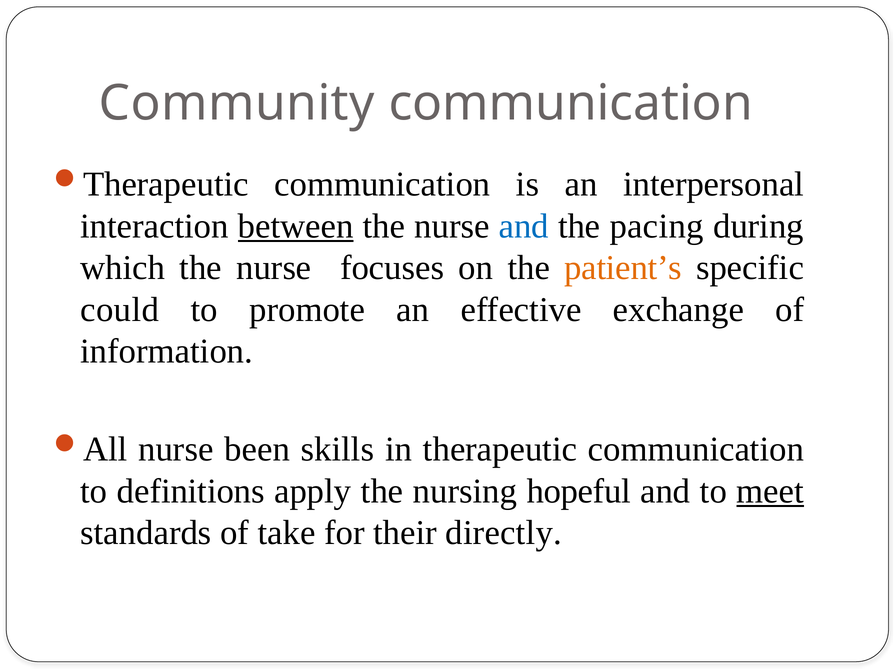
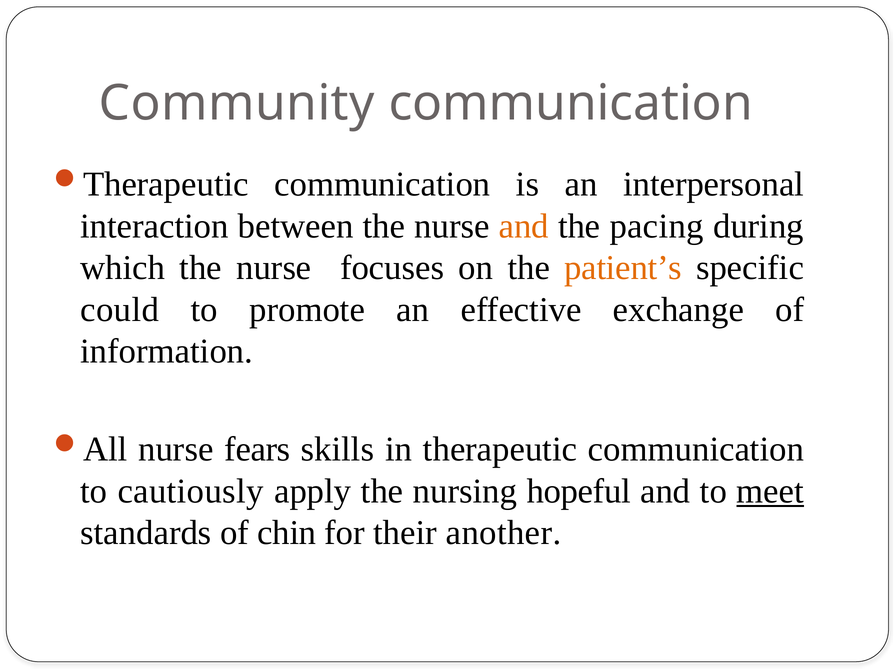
between underline: present -> none
and at (524, 226) colour: blue -> orange
been: been -> fears
definitions: definitions -> cautiously
take: take -> chin
directly: directly -> another
